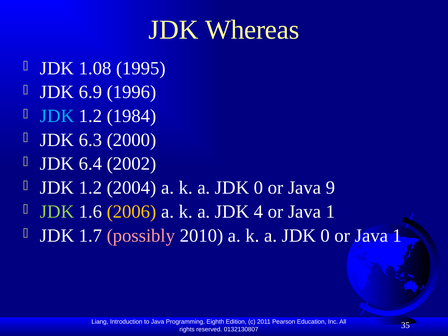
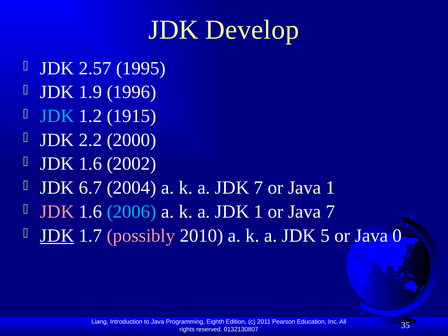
Whereas: Whereas -> Develop
1.08: 1.08 -> 2.57
6.9: 6.9 -> 1.9
1984: 1984 -> 1915
6.3: 6.3 -> 2.2
6.4 at (90, 164): 6.4 -> 1.6
1.2 at (90, 188): 1.2 -> 6.7
0 at (258, 188): 0 -> 7
Java 9: 9 -> 1
JDK at (57, 212) colour: light green -> pink
2006 colour: yellow -> light blue
JDK 4: 4 -> 1
1 at (330, 212): 1 -> 7
JDK at (57, 236) underline: none -> present
0 at (325, 236): 0 -> 5
1 at (397, 236): 1 -> 0
